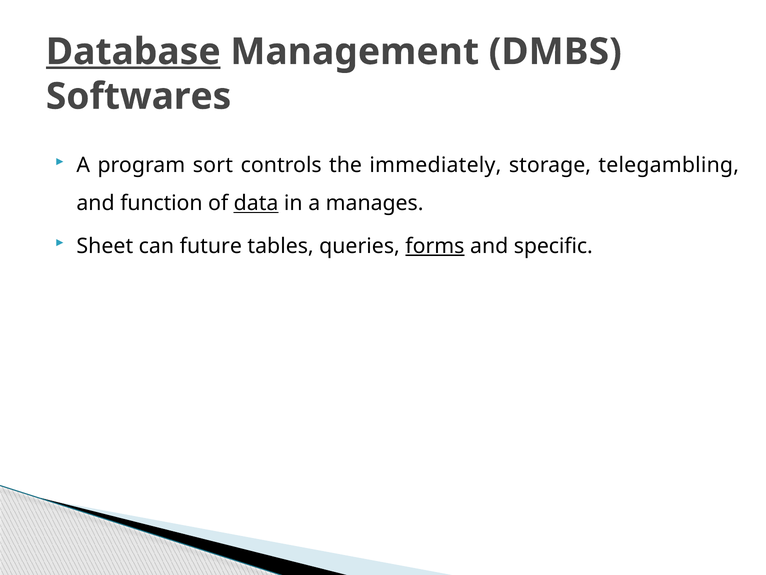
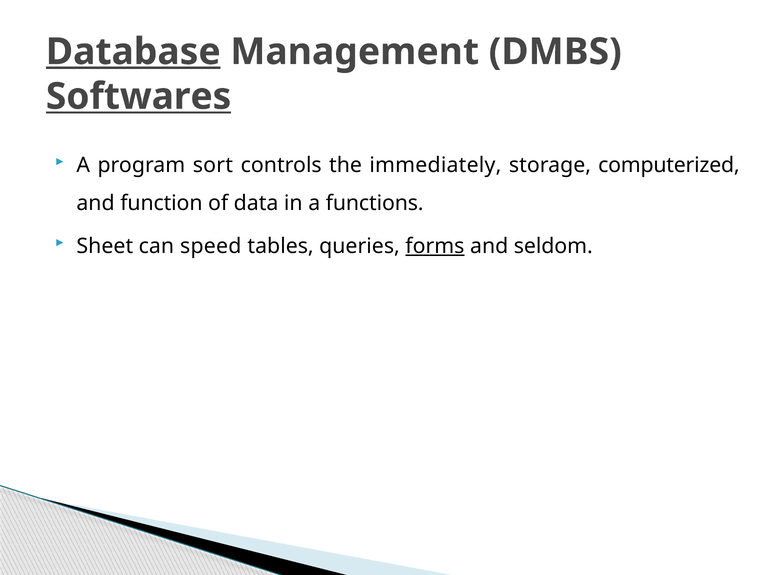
Softwares underline: none -> present
telegambling: telegambling -> computerized
data underline: present -> none
manages: manages -> functions
future: future -> speed
specific: specific -> seldom
